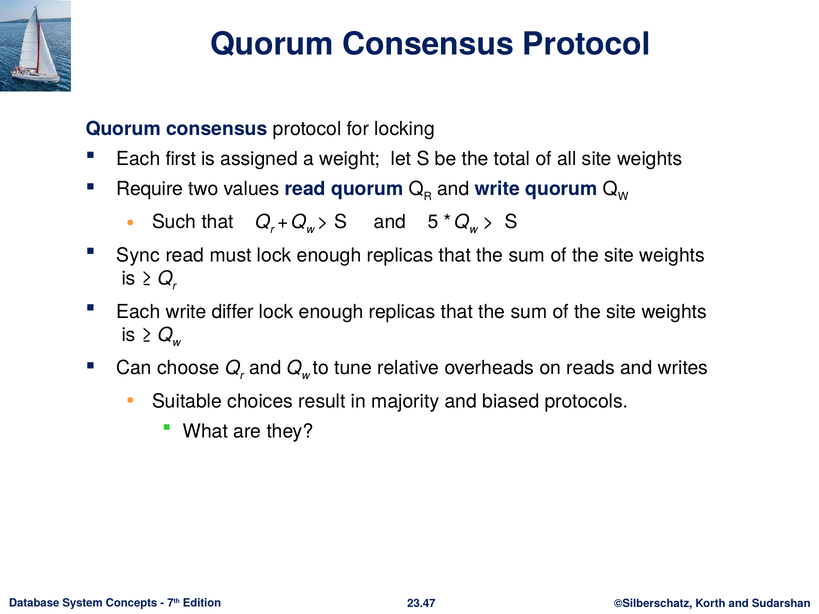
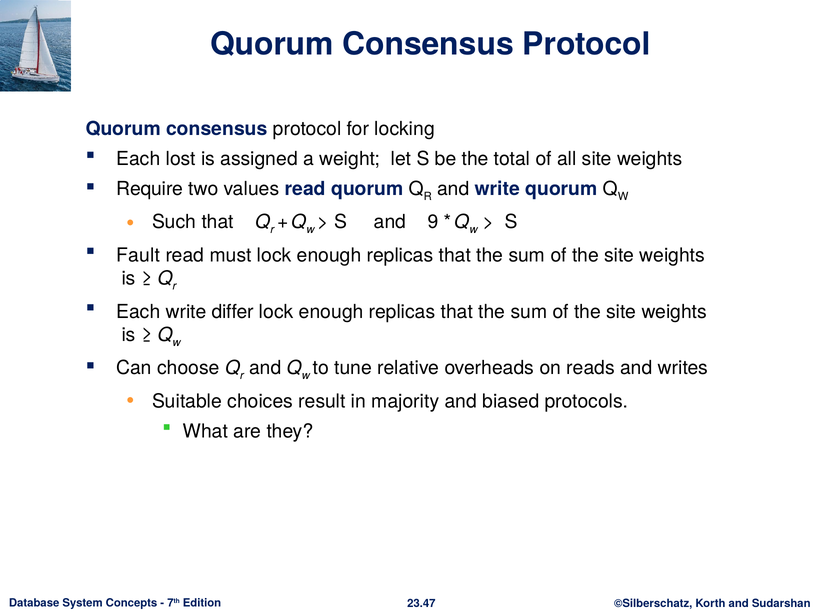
first: first -> lost
5: 5 -> 9
Sync: Sync -> Fault
